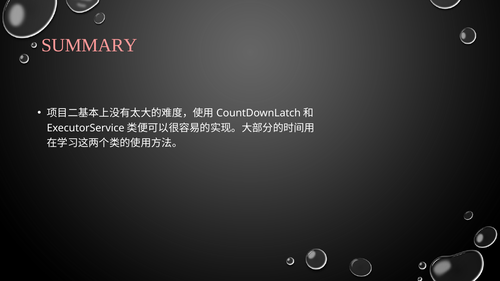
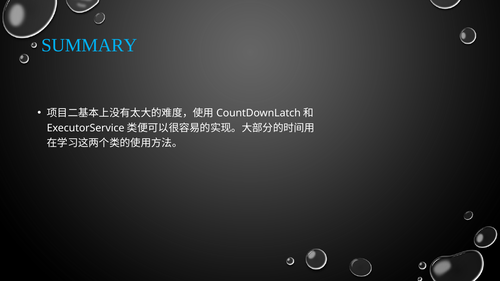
SUMMARY colour: pink -> light blue
